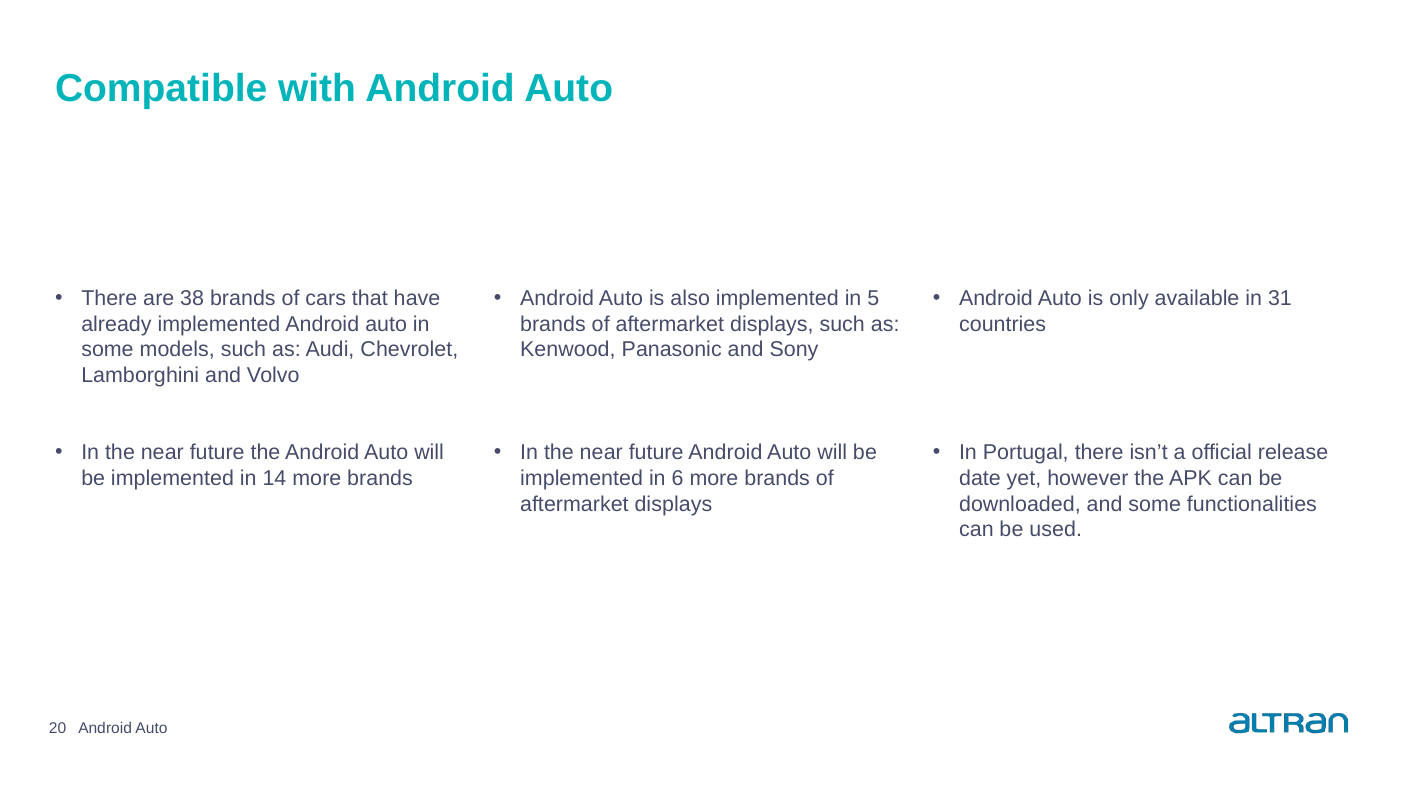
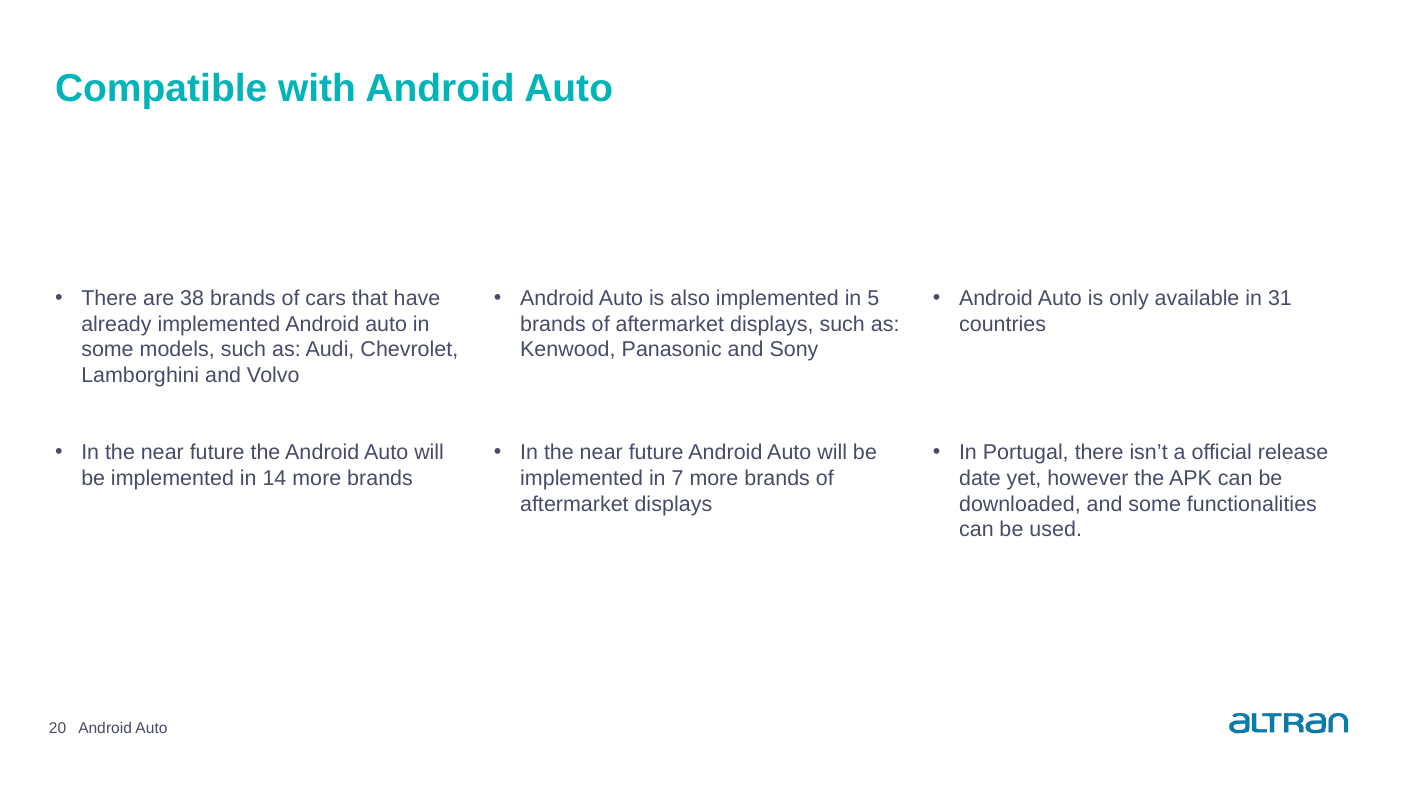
6: 6 -> 7
